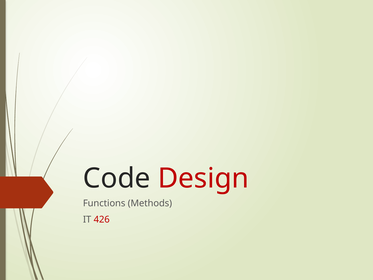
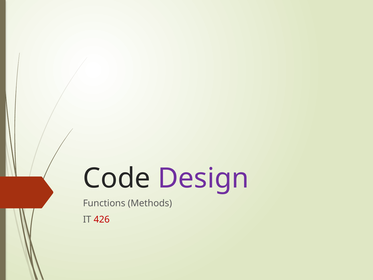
Design colour: red -> purple
